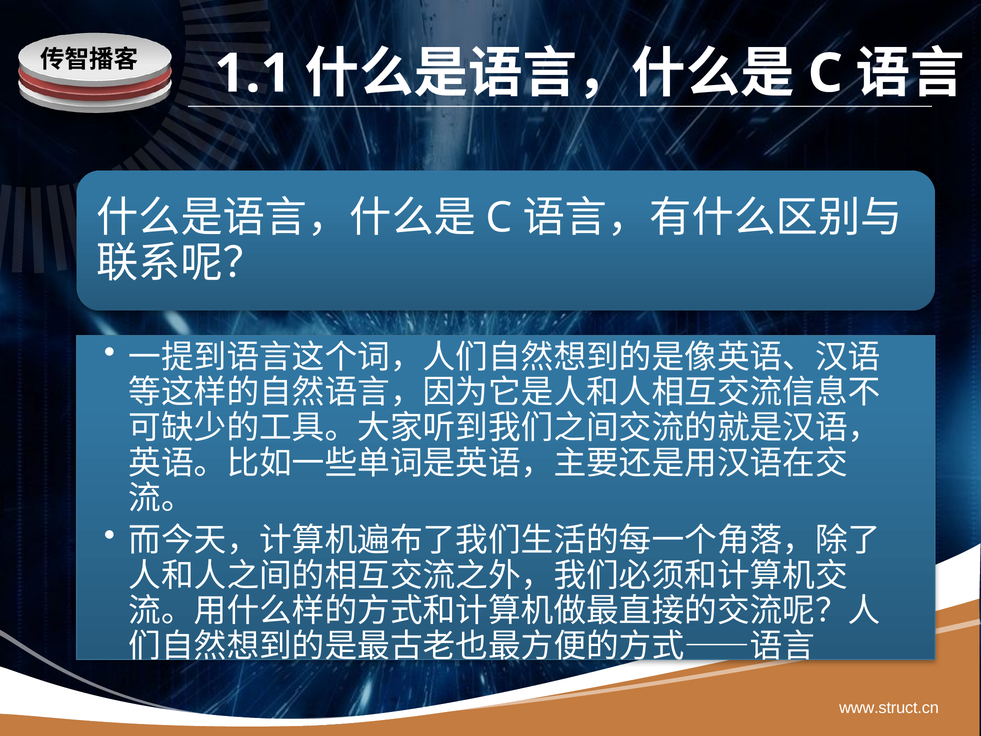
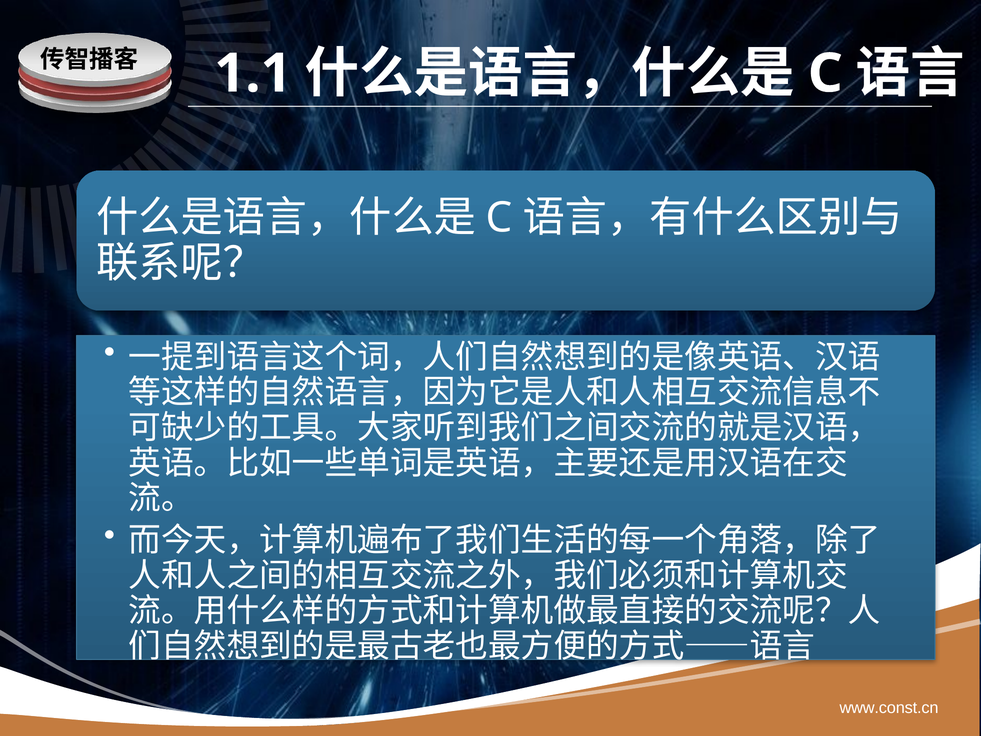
www.struct.cn: www.struct.cn -> www.const.cn
